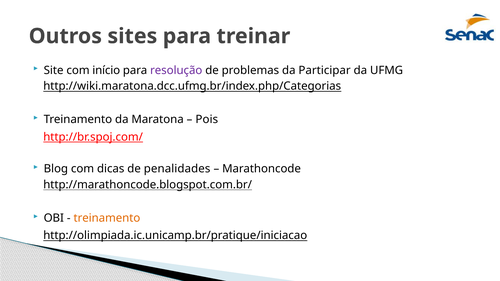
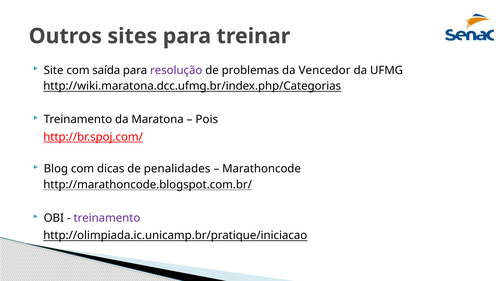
início: início -> saída
Participar: Participar -> Vencedor
treinamento at (107, 218) colour: orange -> purple
